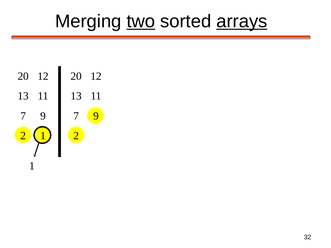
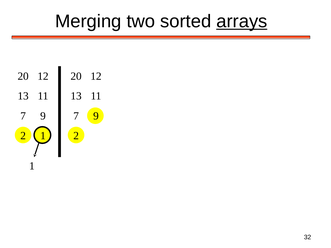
two underline: present -> none
